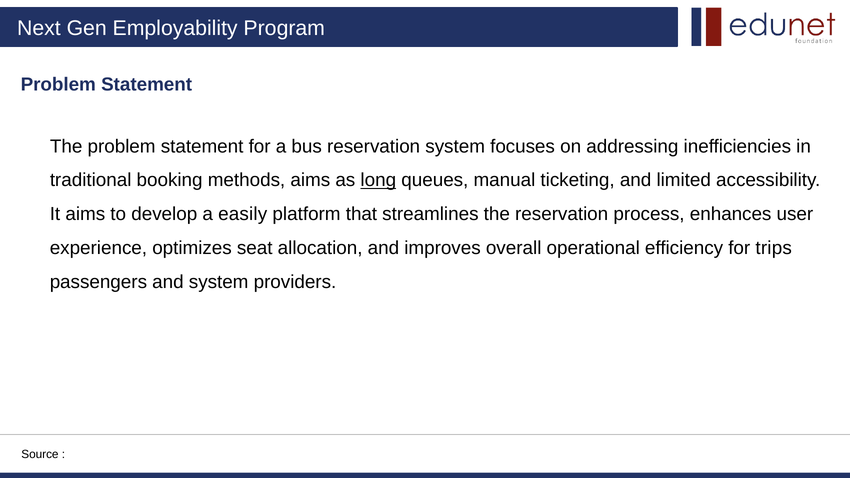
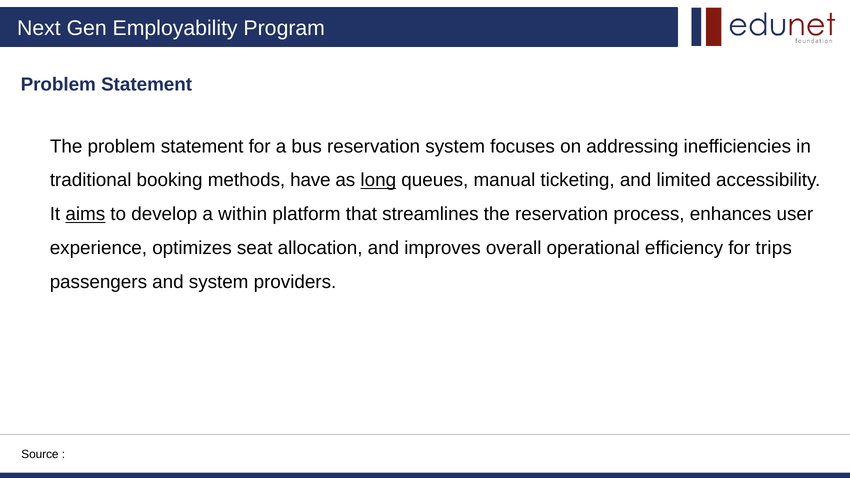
methods aims: aims -> have
aims at (85, 214) underline: none -> present
easily: easily -> within
